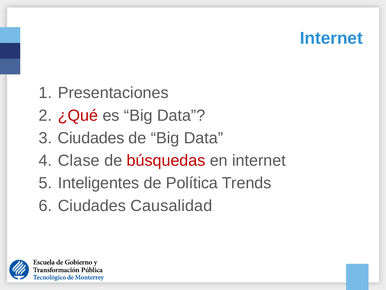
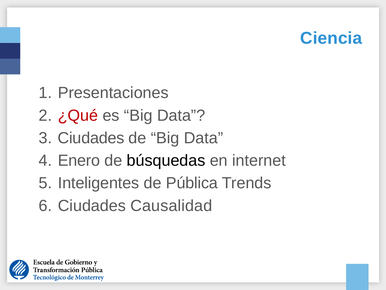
Internet at (331, 38): Internet -> Ciencia
Clase: Clase -> Enero
búsquedas colour: red -> black
Política: Política -> Pública
